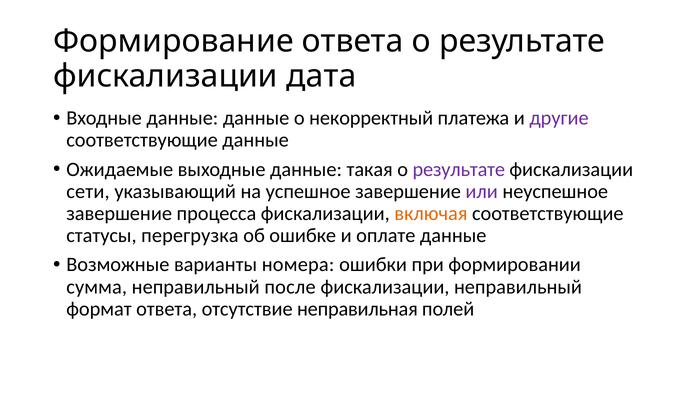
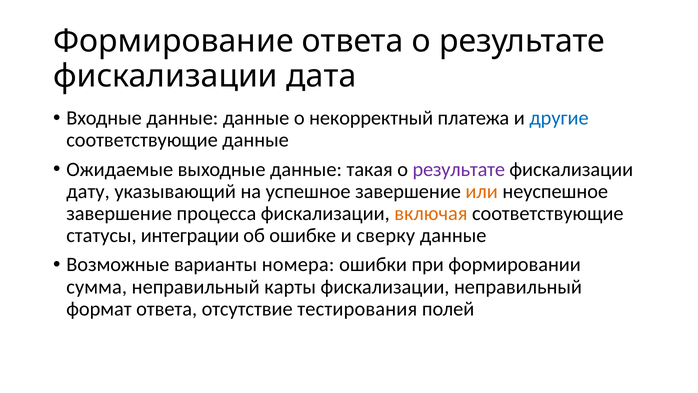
другие colour: purple -> blue
сети: сети -> дату
или colour: purple -> orange
перегрузка: перегрузка -> интеграции
оплате: оплате -> сверку
после: после -> карты
неправильная: неправильная -> тестирования
